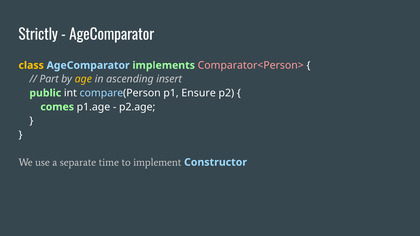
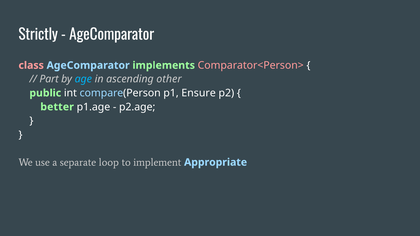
class colour: yellow -> pink
age colour: yellow -> light blue
insert: insert -> other
comes: comes -> better
time: time -> loop
Constructor: Constructor -> Appropriate
